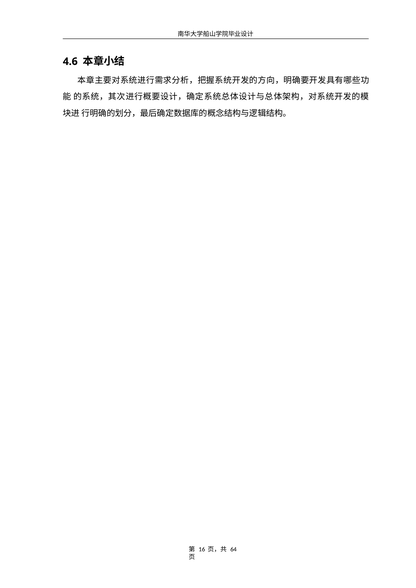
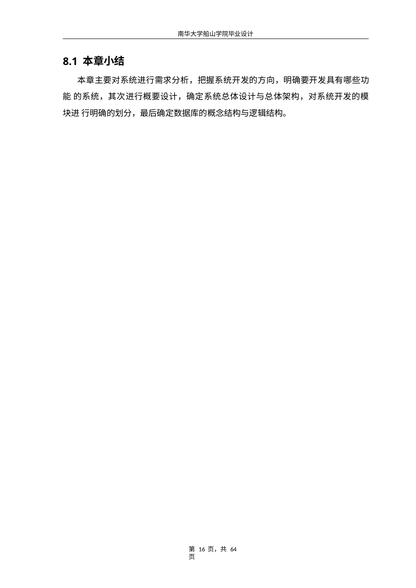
4.6: 4.6 -> 8.1
